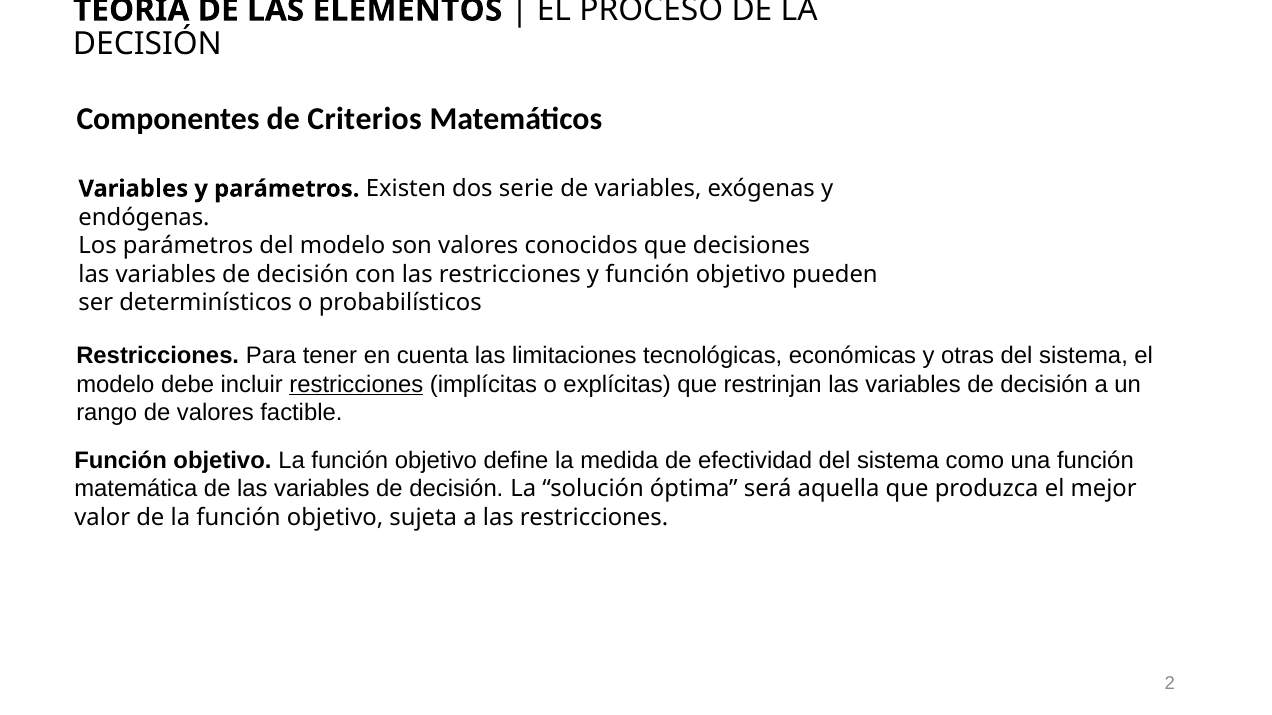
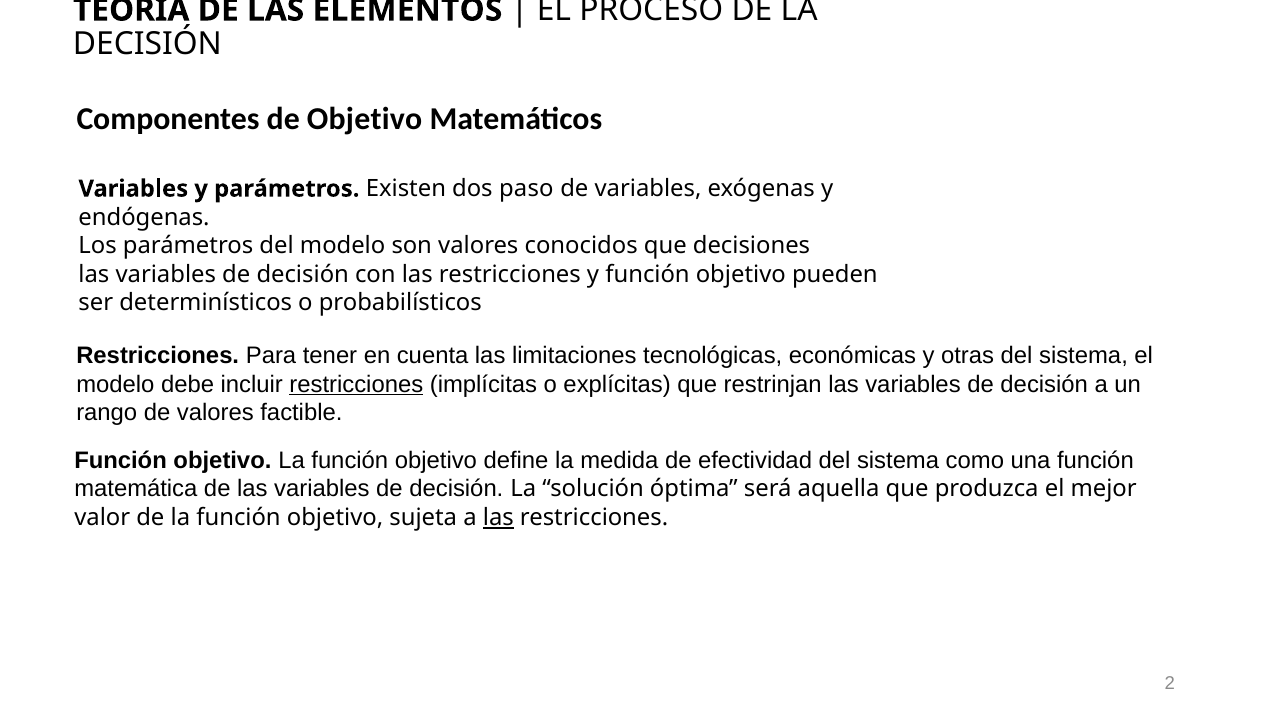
de Criterios: Criterios -> Objetivo
serie: serie -> paso
las at (498, 518) underline: none -> present
